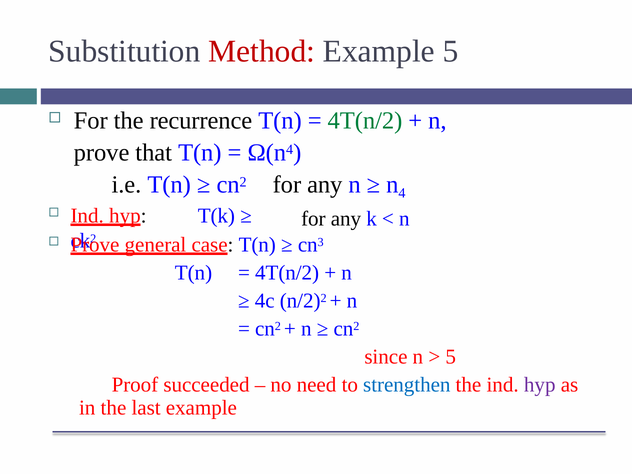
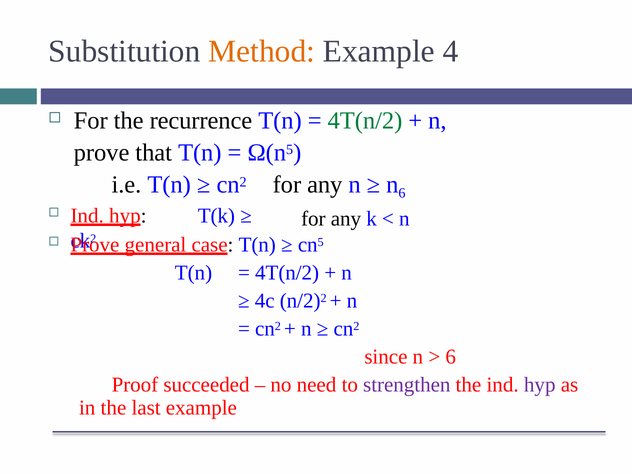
Method colour: red -> orange
Example 5: 5 -> 4
4 at (290, 150): 4 -> 5
n 4: 4 -> 6
3 at (321, 242): 3 -> 5
5 at (451, 357): 5 -> 6
strengthen colour: blue -> purple
